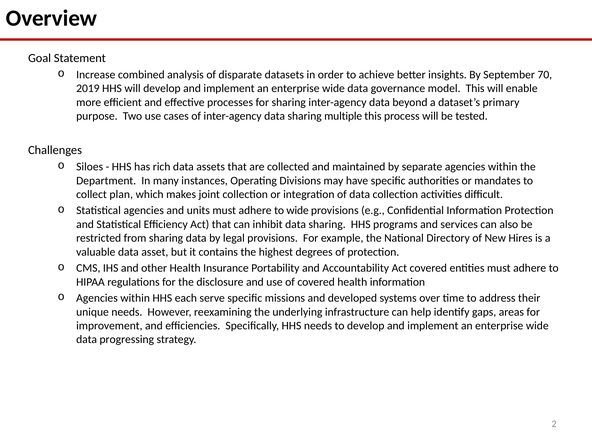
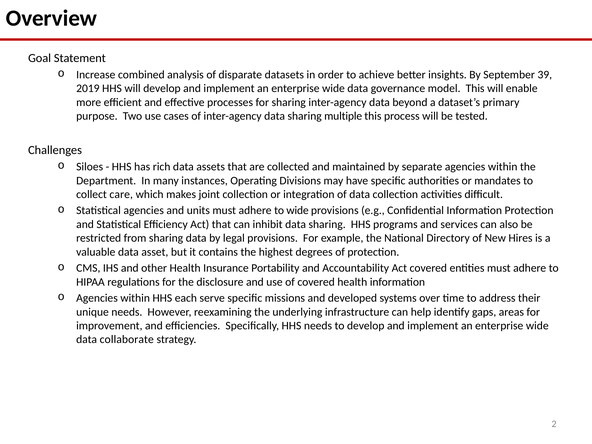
70: 70 -> 39
plan: plan -> care
progressing: progressing -> collaborate
